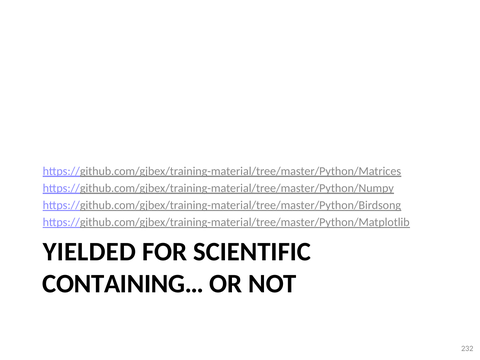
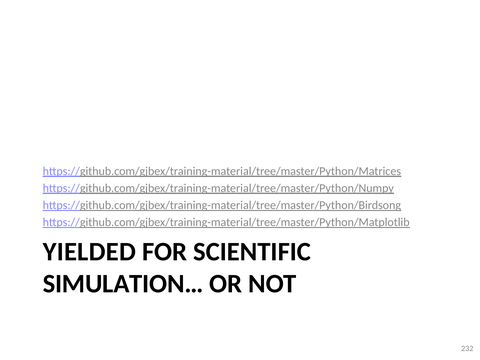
CONTAINING…: CONTAINING… -> SIMULATION…
